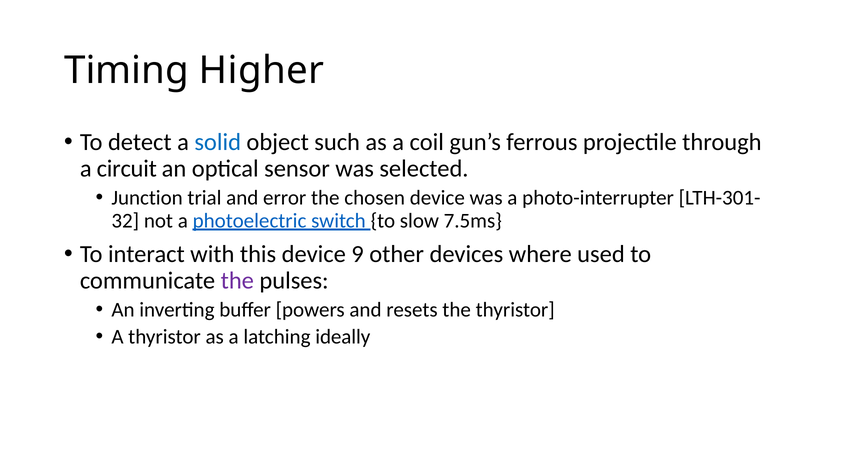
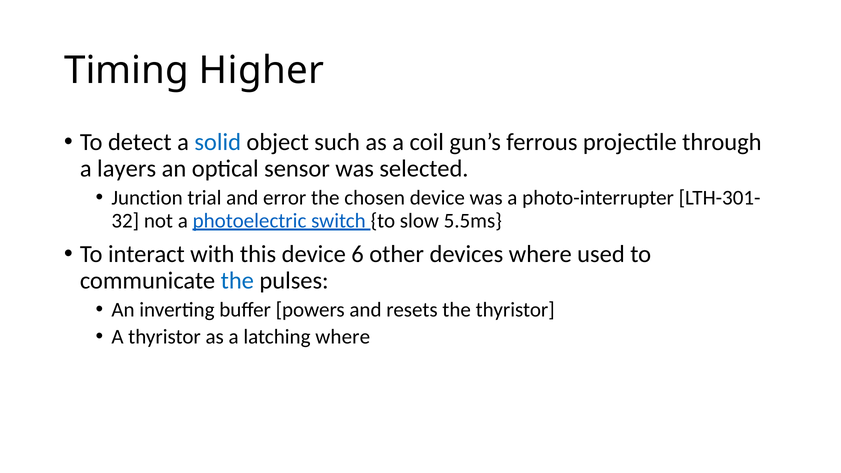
circuit: circuit -> layers
7.5ms: 7.5ms -> 5.5ms
9: 9 -> 6
the at (237, 281) colour: purple -> blue
latching ideally: ideally -> where
